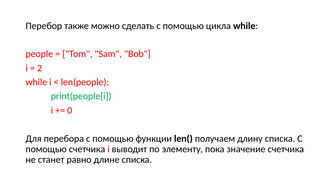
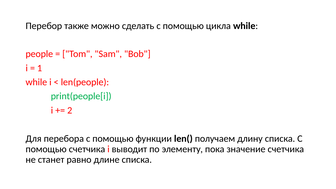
2: 2 -> 1
0: 0 -> 2
